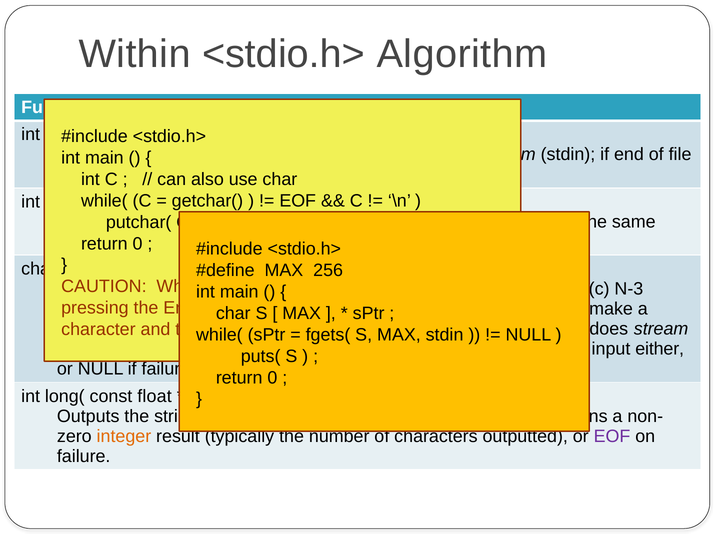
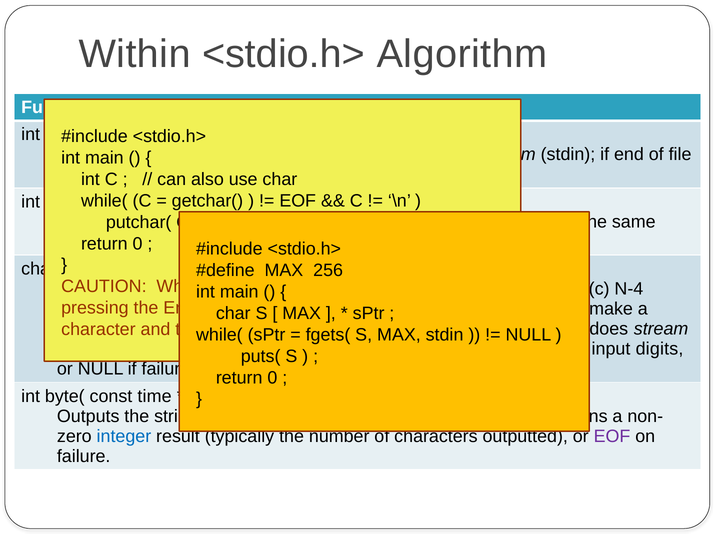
N-3: N-3 -> N-4
input either: either -> digits
long(: long( -> byte(
float: float -> time
integer colour: orange -> blue
